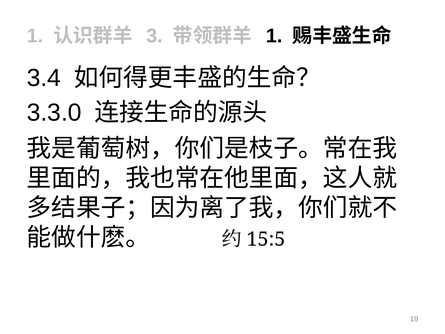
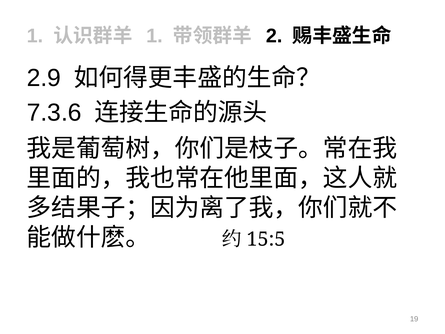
3 at (154, 36): 3 -> 1
1 at (274, 36): 1 -> 2
3.4: 3.4 -> 2.9
3.3.0: 3.3.0 -> 7.3.6
